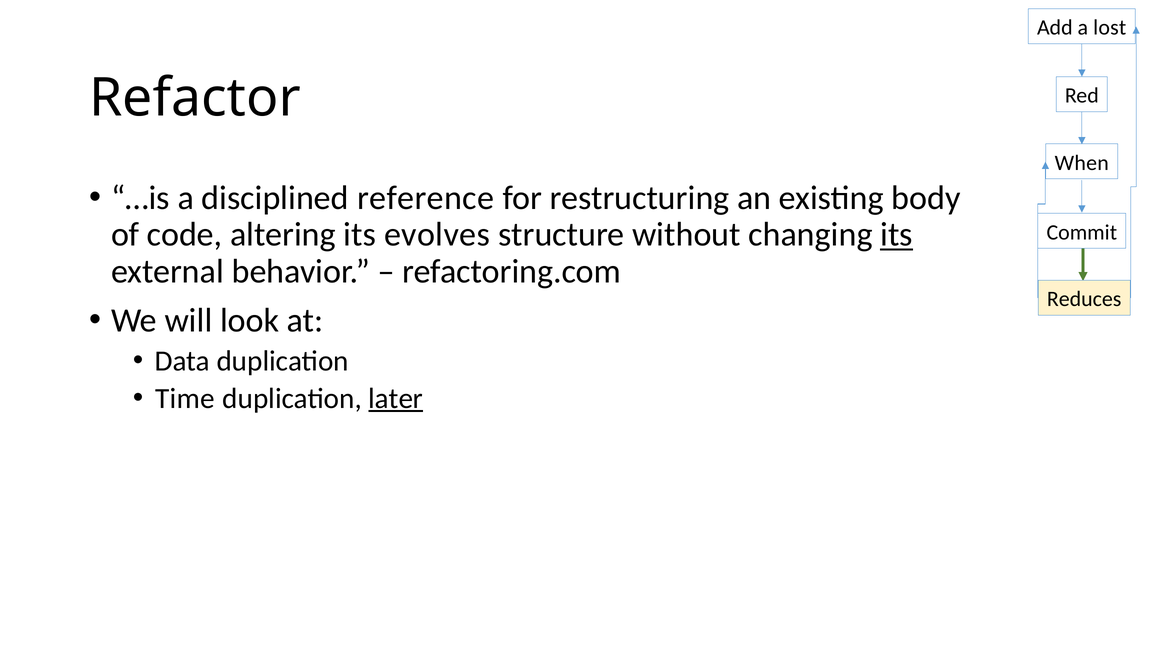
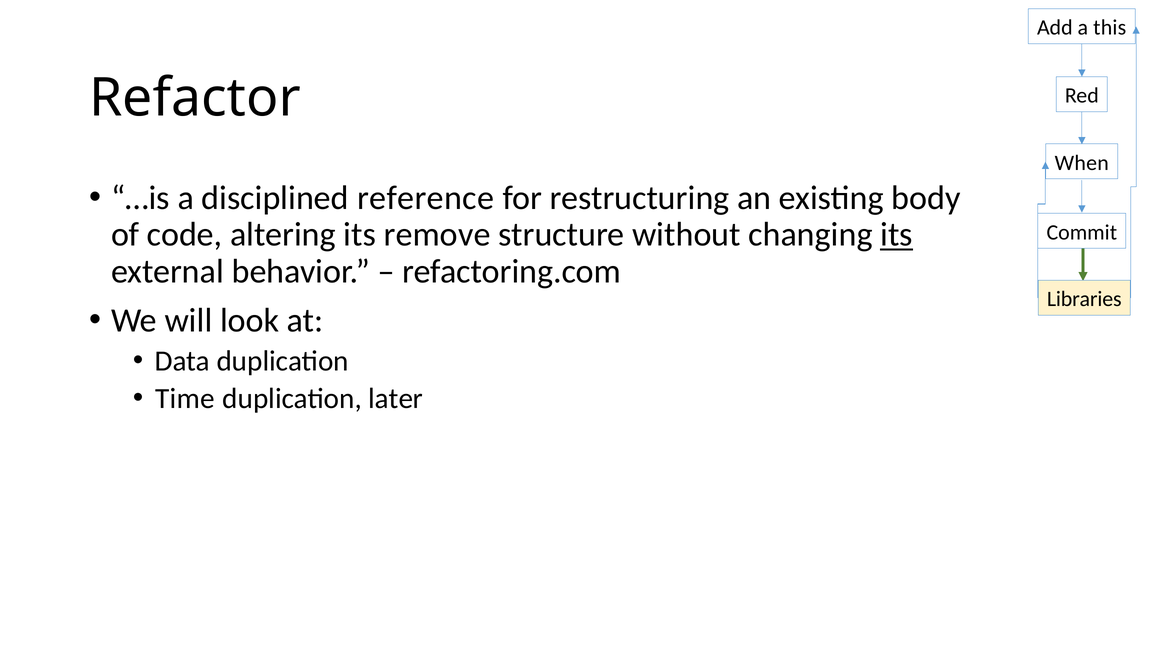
lost: lost -> this
evolves: evolves -> remove
Reduces: Reduces -> Libraries
later underline: present -> none
